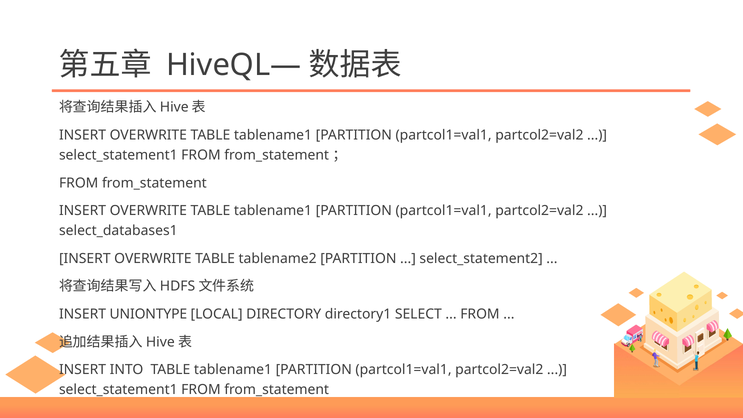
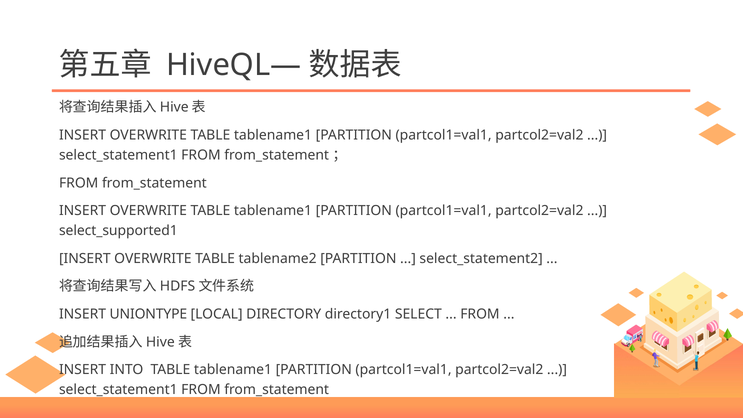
select_databases1: select_databases1 -> select_supported1
